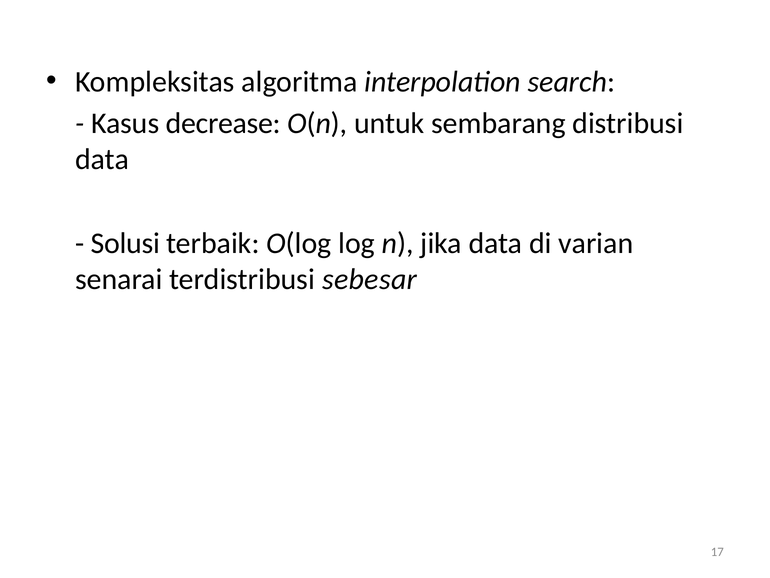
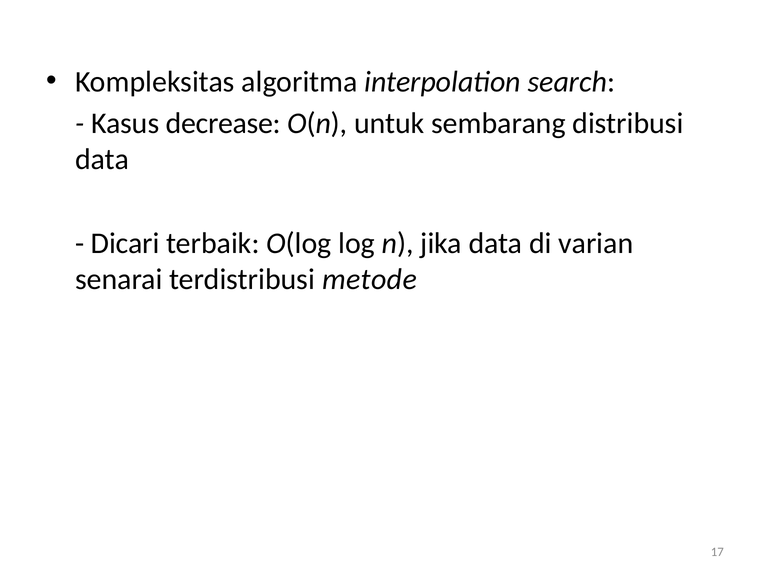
Solusi: Solusi -> Dicari
sebesar: sebesar -> metode
